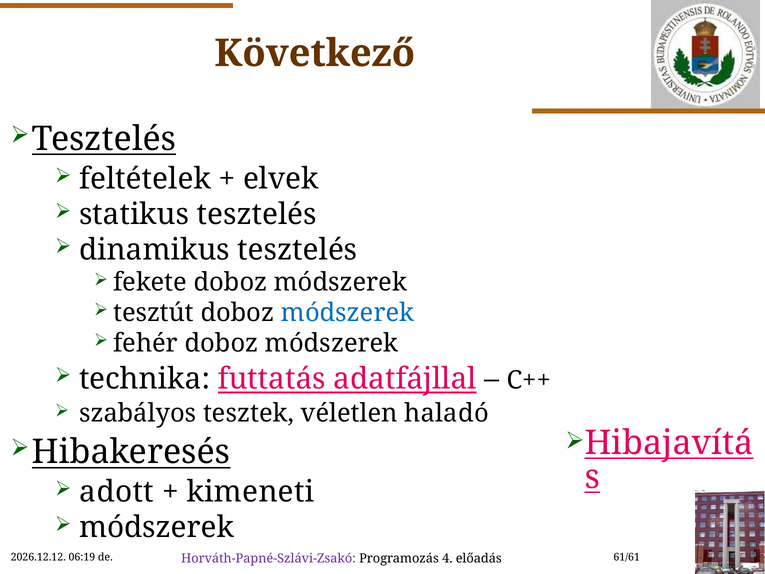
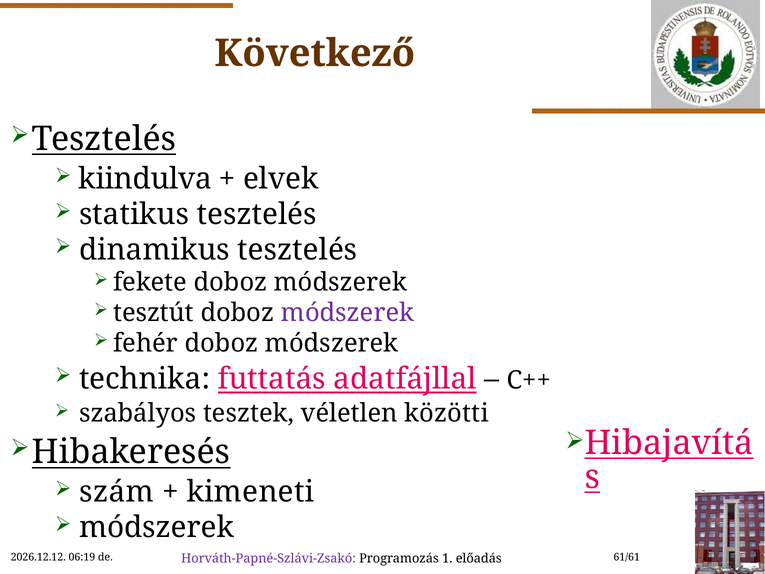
feltételek: feltételek -> kiindulva
módszerek at (348, 313) colour: blue -> purple
haladó: haladó -> közötti
adott: adott -> szám
4: 4 -> 1
